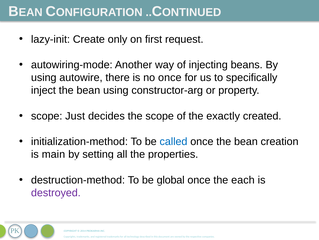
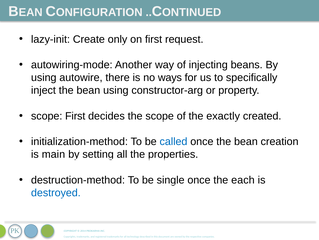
no once: once -> ways
scope Just: Just -> First
global: global -> single
destroyed colour: purple -> blue
